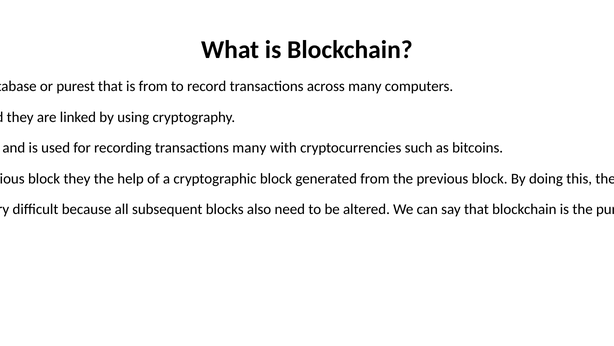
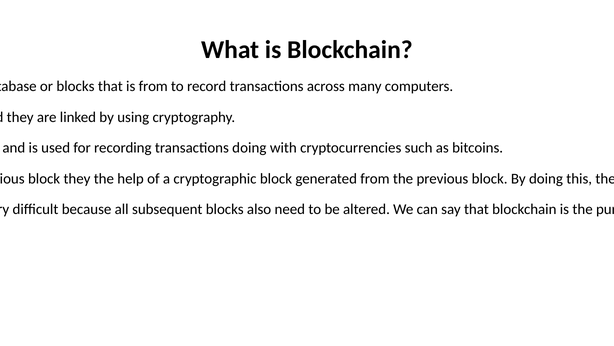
or purest: purest -> blocks
transactions many: many -> doing
